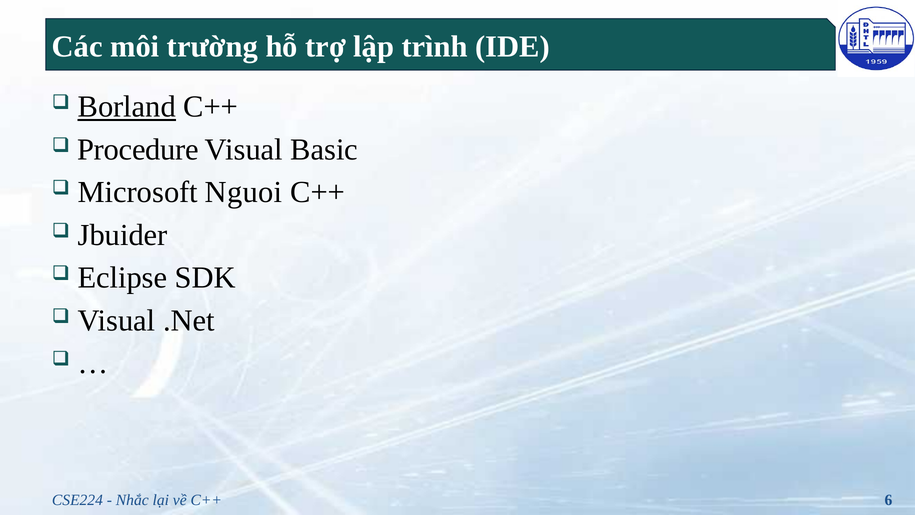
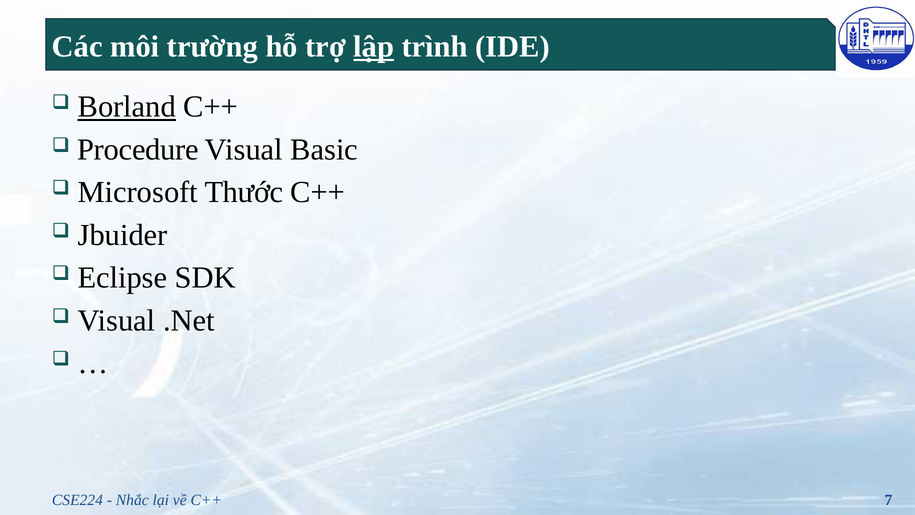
lập underline: none -> present
Nguoi: Nguoi -> Thước
6: 6 -> 7
